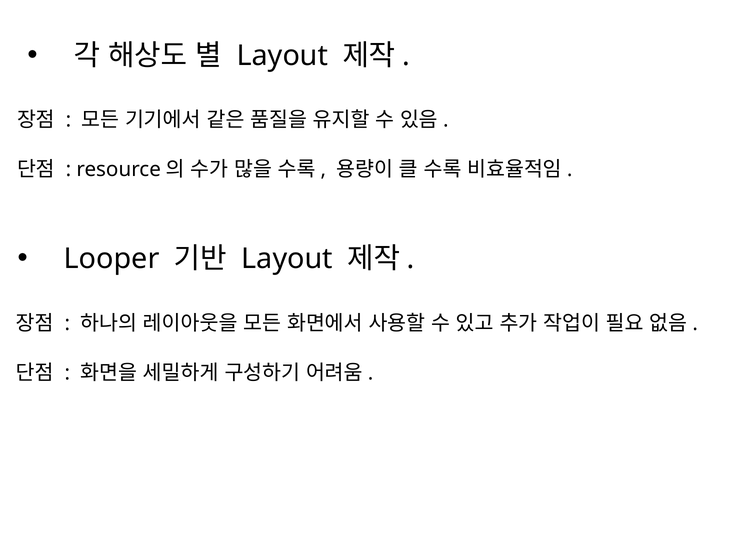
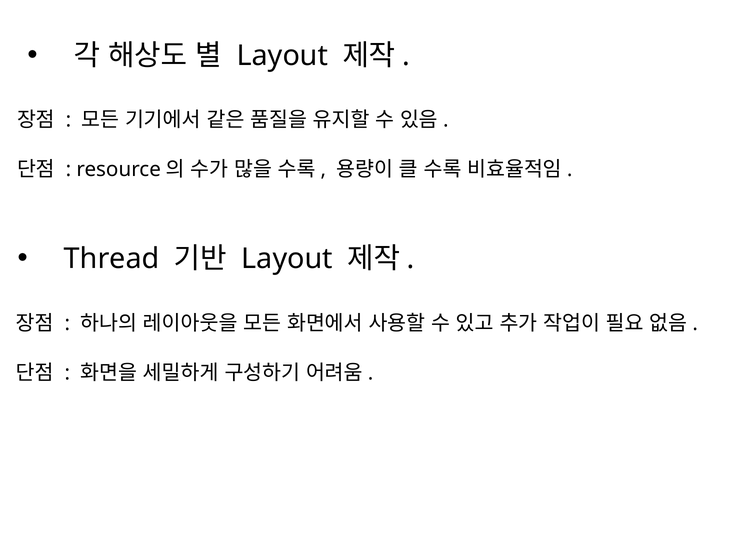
Looper: Looper -> Thread
